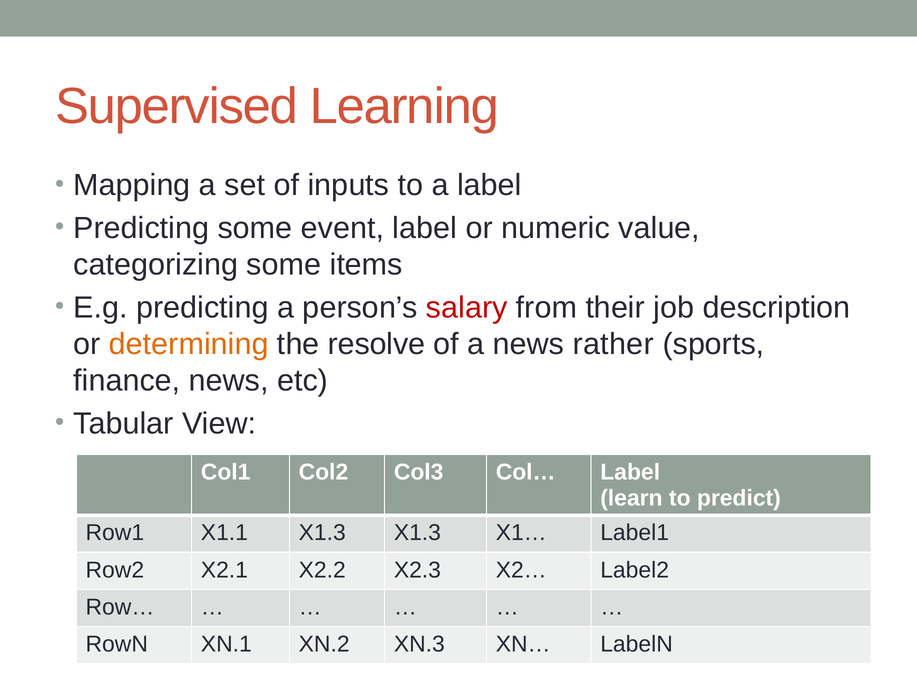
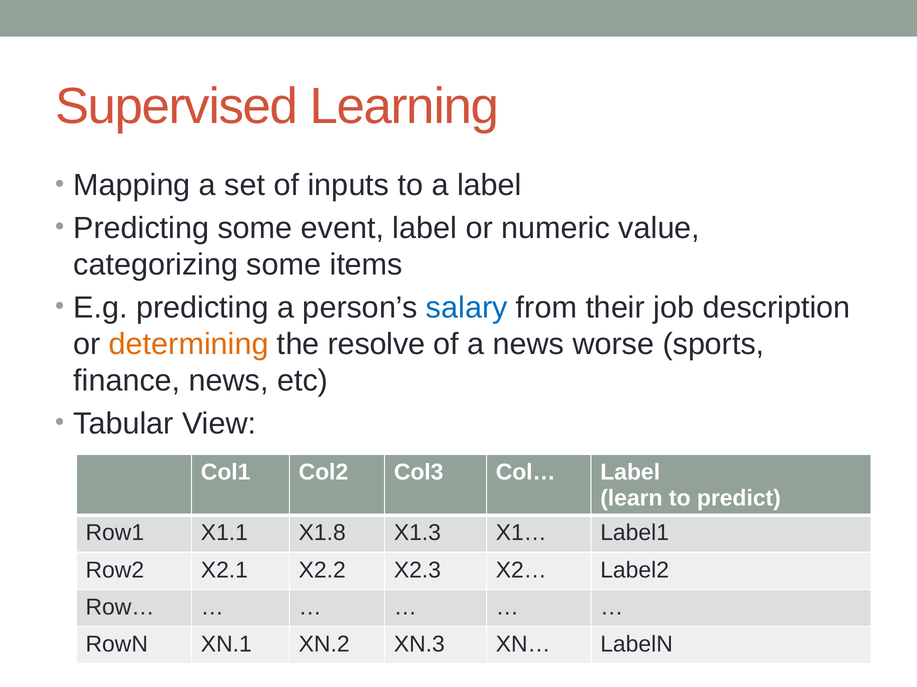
salary colour: red -> blue
rather: rather -> worse
X1.1 X1.3: X1.3 -> X1.8
